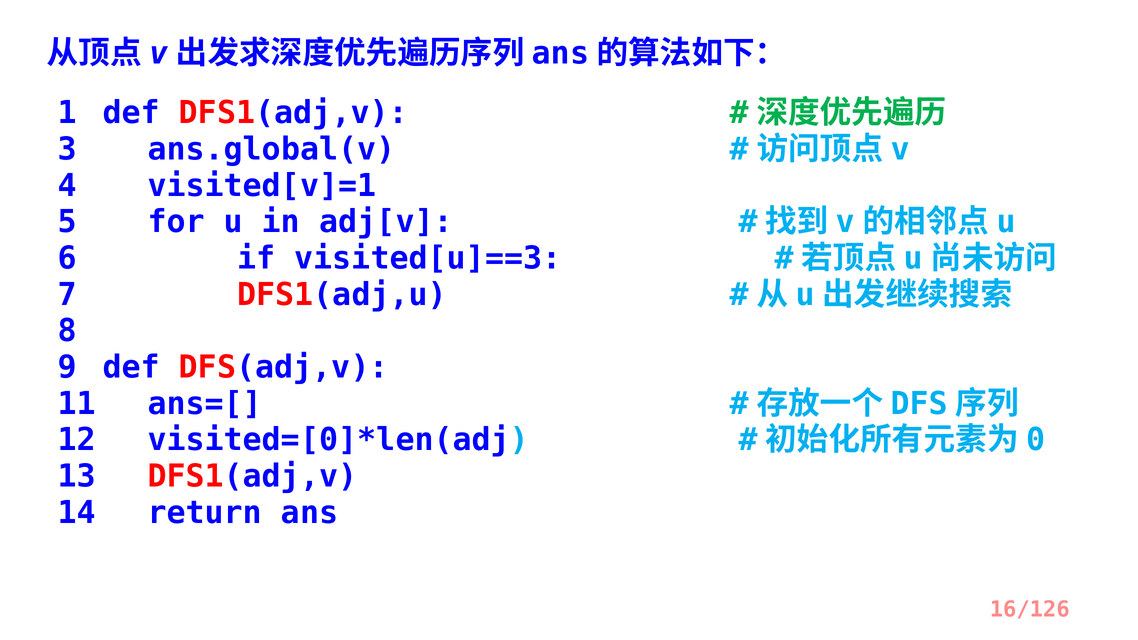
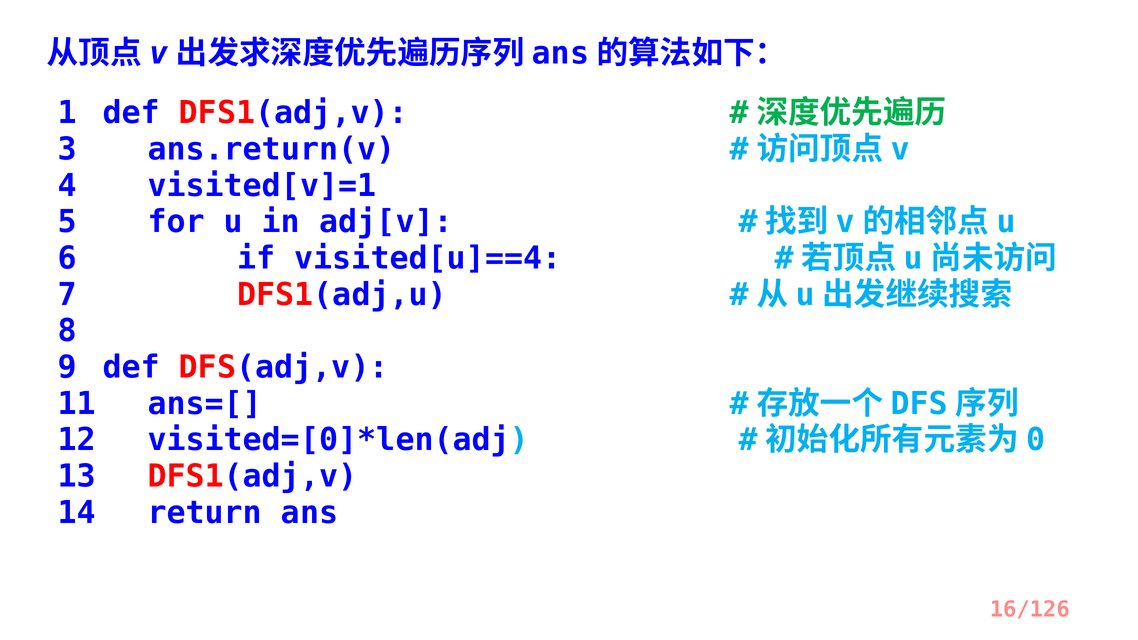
ans.global(v: ans.global(v -> ans.return(v
visited[u]==3: visited[u]==3 -> visited[u]==4
